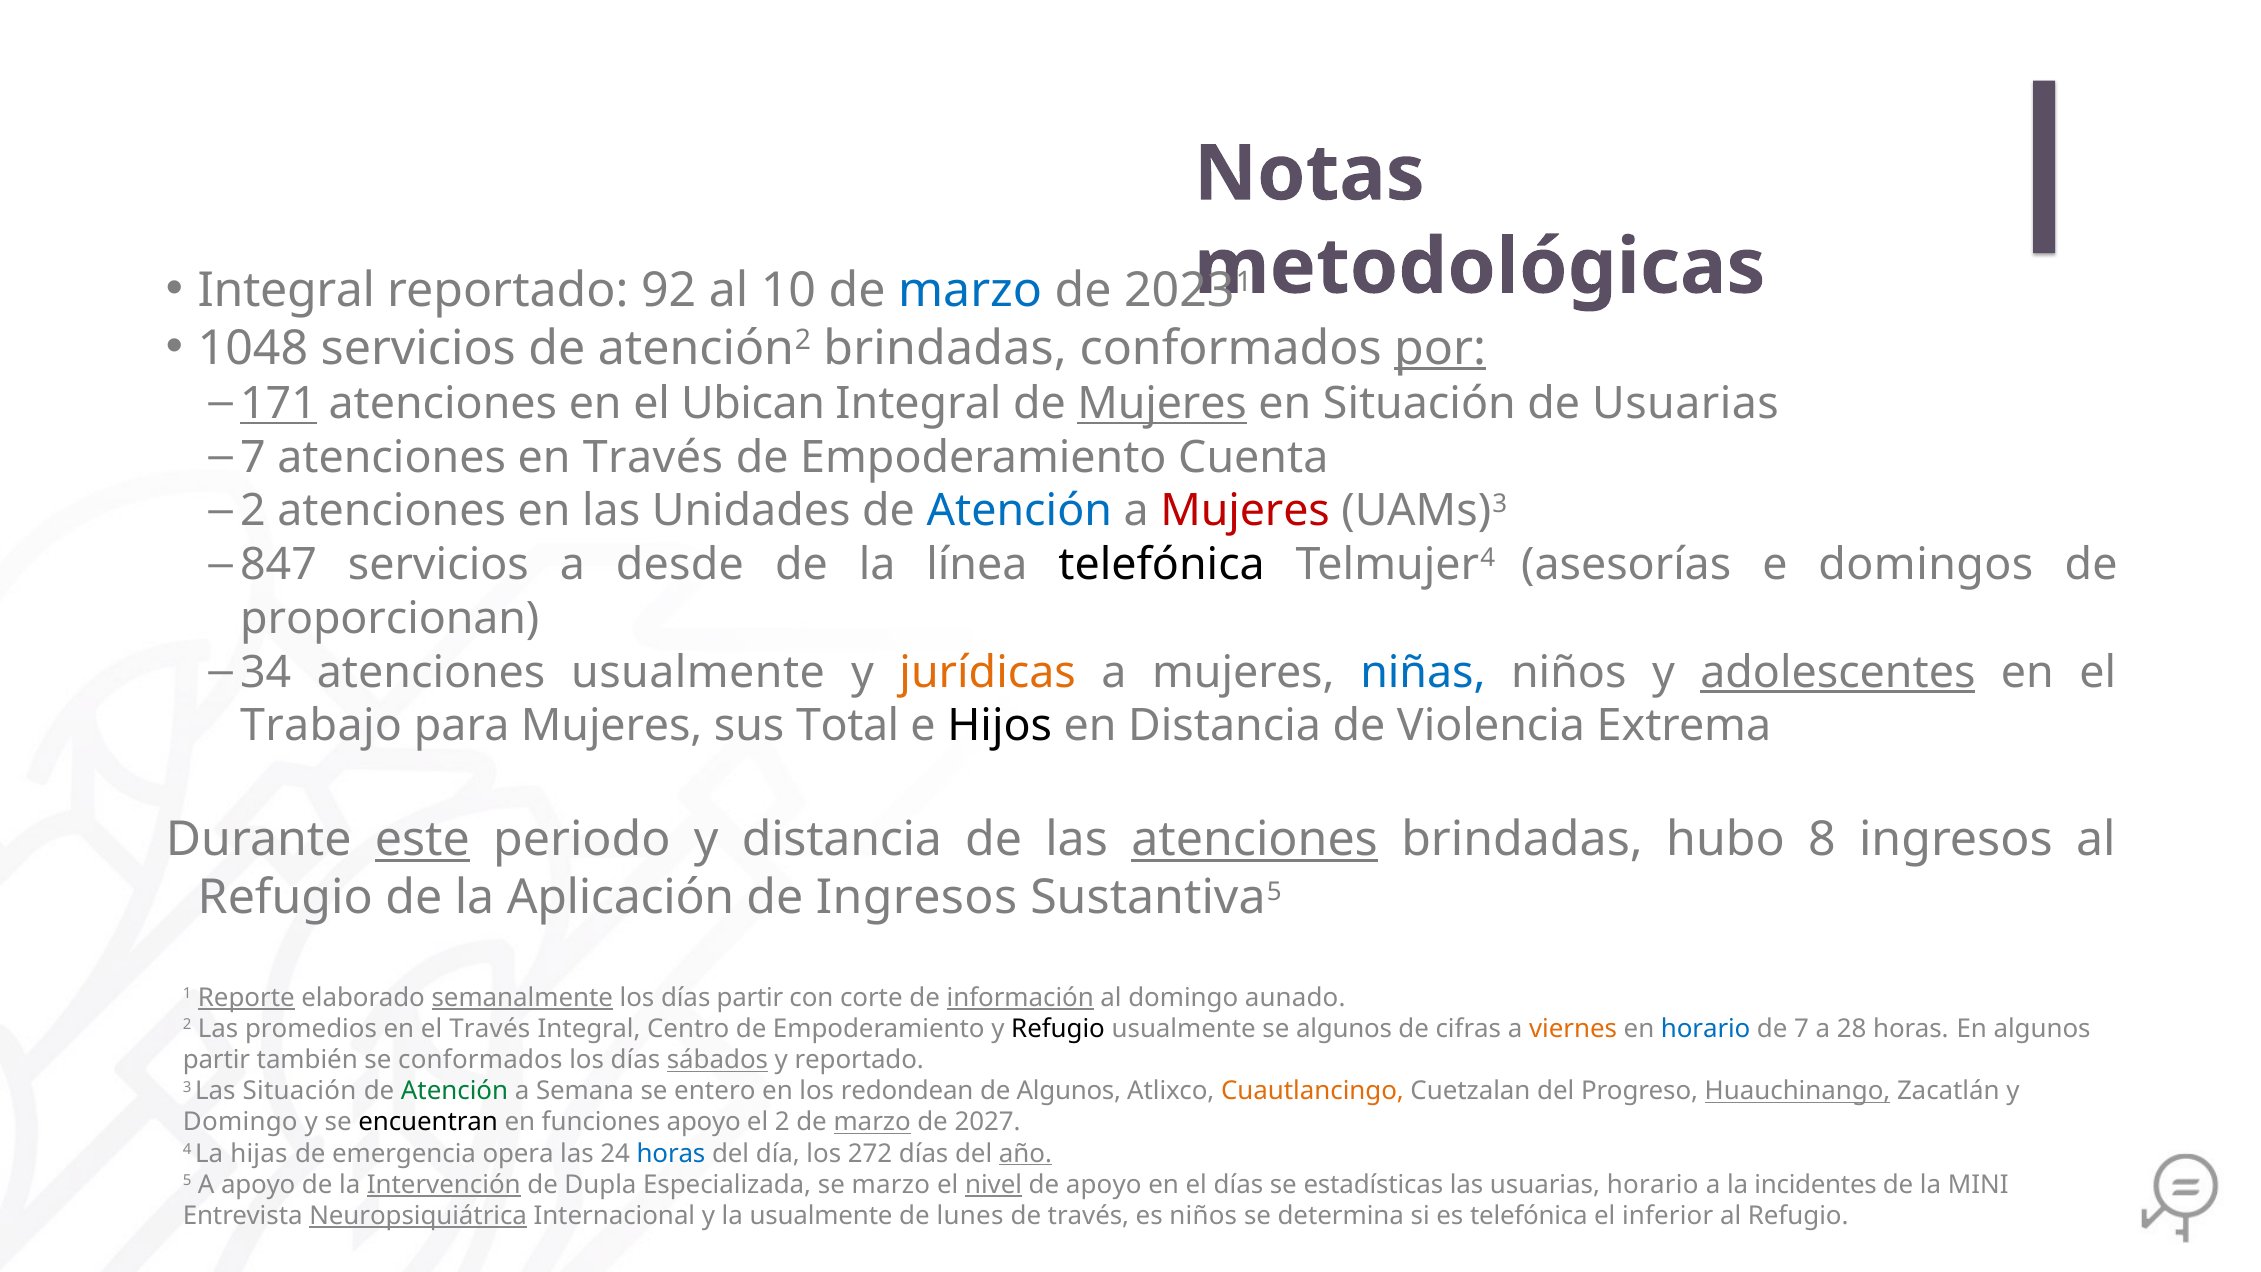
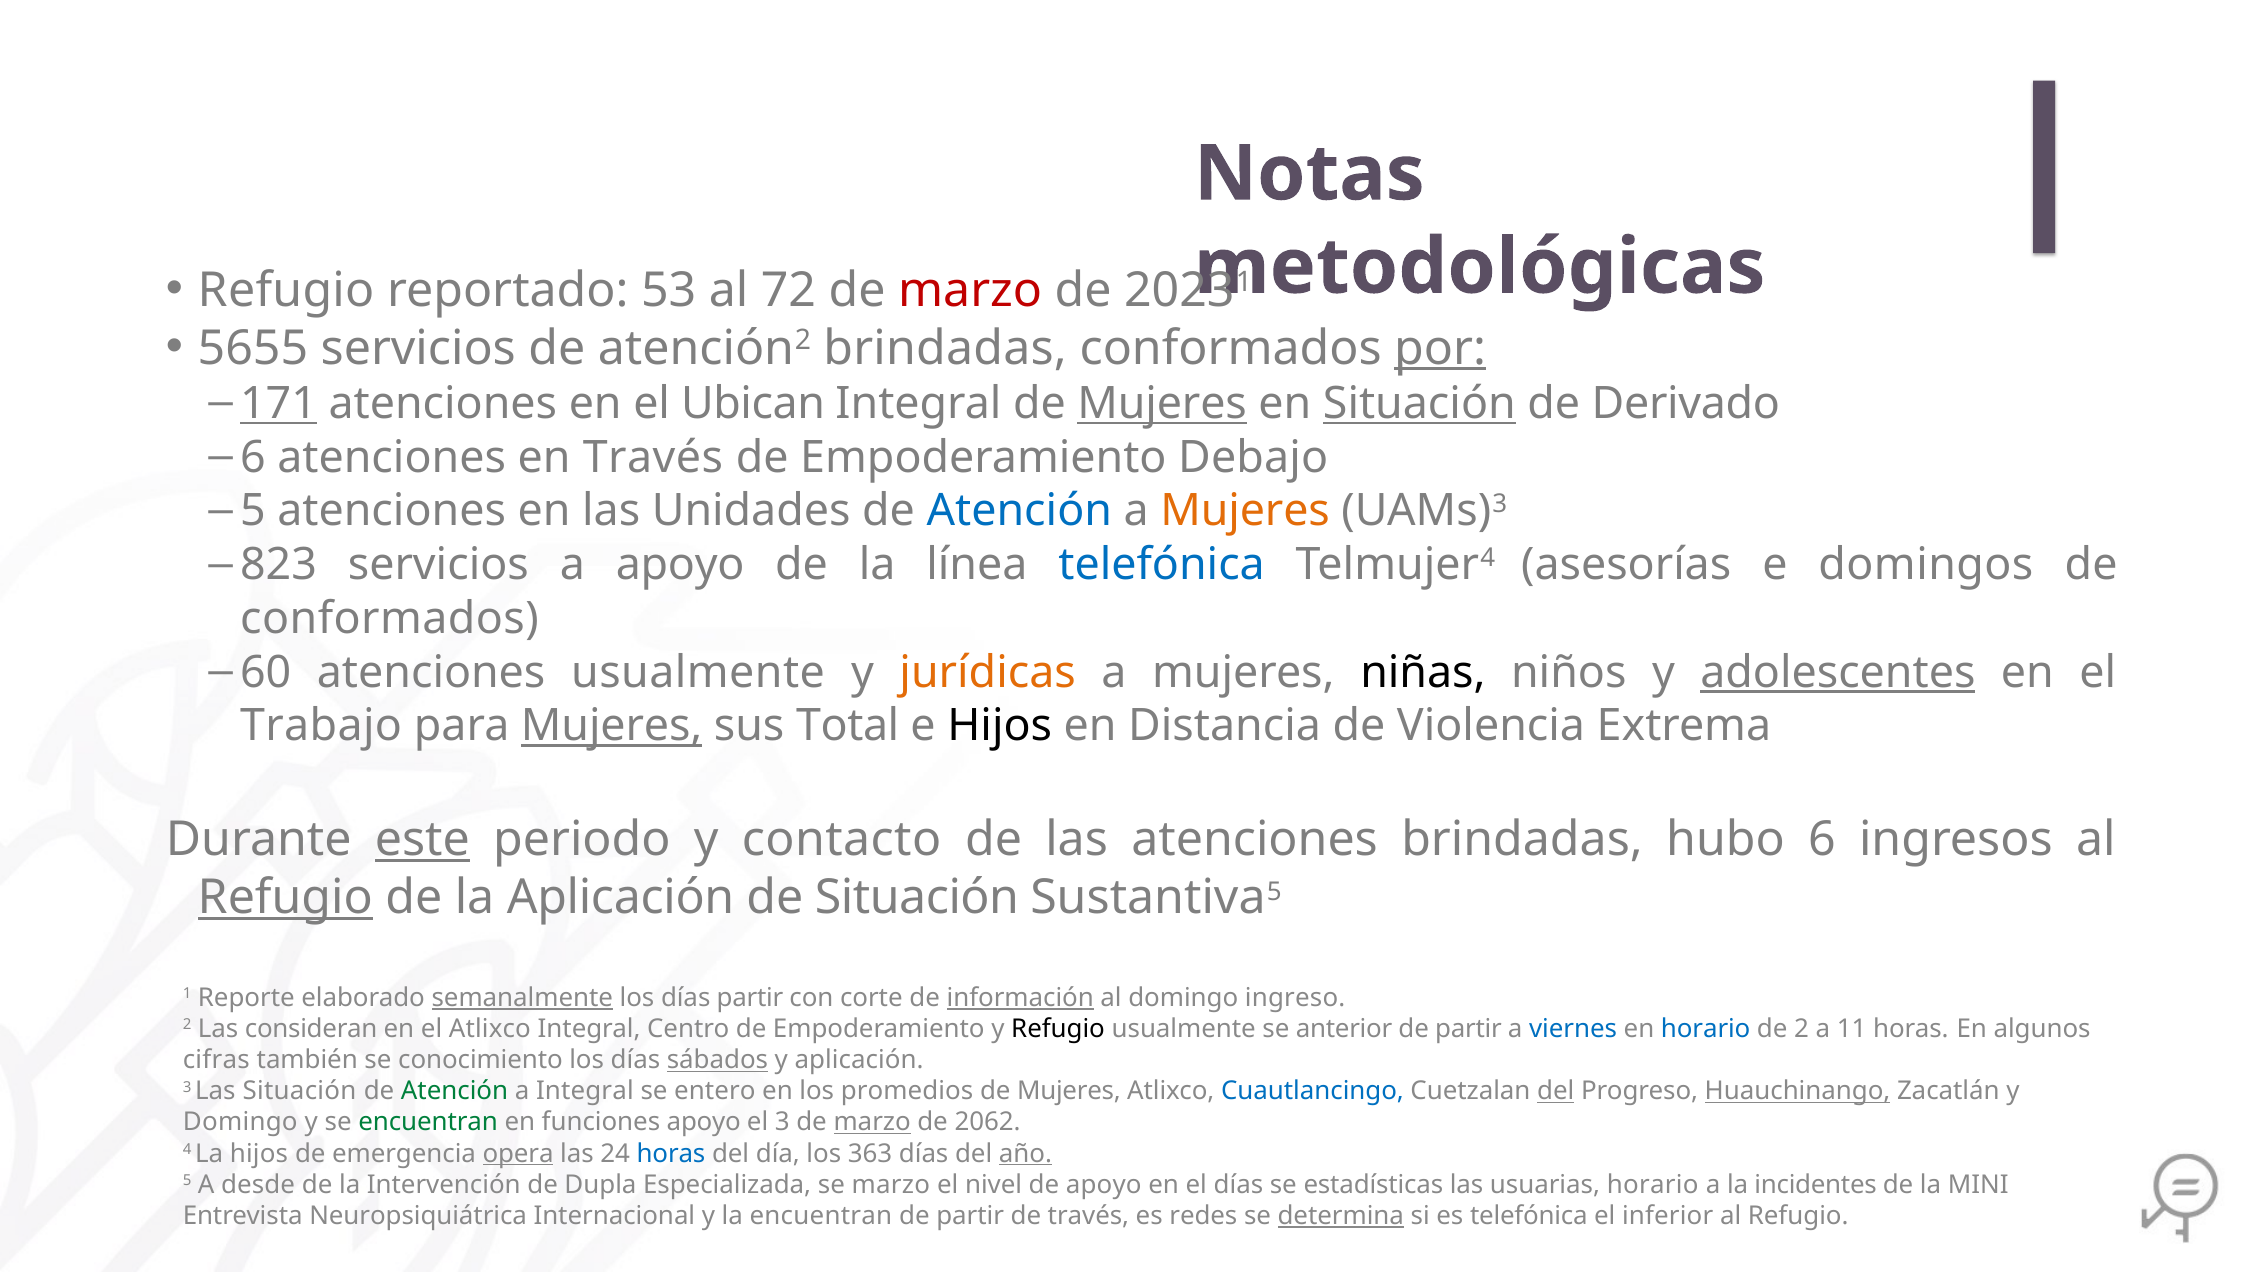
Integral at (286, 290): Integral -> Refugio
92: 92 -> 53
10: 10 -> 72
marzo at (970, 290) colour: blue -> red
1048: 1048 -> 5655
Situación at (1419, 404) underline: none -> present
de Usuarias: Usuarias -> Derivado
7 at (253, 457): 7 -> 6
Cuenta: Cuenta -> Debajo
2 at (253, 511): 2 -> 5
Mujeres at (1245, 511) colour: red -> orange
847: 847 -> 823
a desde: desde -> apoyo
telefónica at (1162, 565) colour: black -> blue
proporcionan at (390, 619): proporcionan -> conformados
34: 34 -> 60
niñas colour: blue -> black
Mujeres at (612, 726) underline: none -> present
y distancia: distancia -> contacto
atenciones at (1255, 840) underline: present -> none
hubo 8: 8 -> 6
Refugio at (285, 898) underline: none -> present
de Ingresos: Ingresos -> Situación
Reporte underline: present -> none
aunado: aunado -> ingreso
promedios: promedios -> consideran
el Través: Través -> Atlixco
se algunos: algunos -> anterior
cifras at (1468, 1029): cifras -> partir
viernes colour: orange -> blue
de 7: 7 -> 2
28: 28 -> 11
partir at (216, 1060): partir -> cifras
se conformados: conformados -> conocimiento
y reportado: reportado -> aplicación
a Semana: Semana -> Integral
redondean: redondean -> promedios
Algunos at (1069, 1091): Algunos -> Mujeres
Cuautlancingo colour: orange -> blue
del at (1556, 1091) underline: none -> present
encuentran at (428, 1122) colour: black -> green
el 2: 2 -> 3
2027: 2027 -> 2062
La hijas: hijas -> hijos
opera underline: none -> present
272: 272 -> 363
A apoyo: apoyo -> desde
Intervención underline: present -> none
nivel underline: present -> none
Neuropsiquiátrica underline: present -> none
la usualmente: usualmente -> encuentran
lunes at (970, 1216): lunes -> partir
es niños: niños -> redes
determina underline: none -> present
